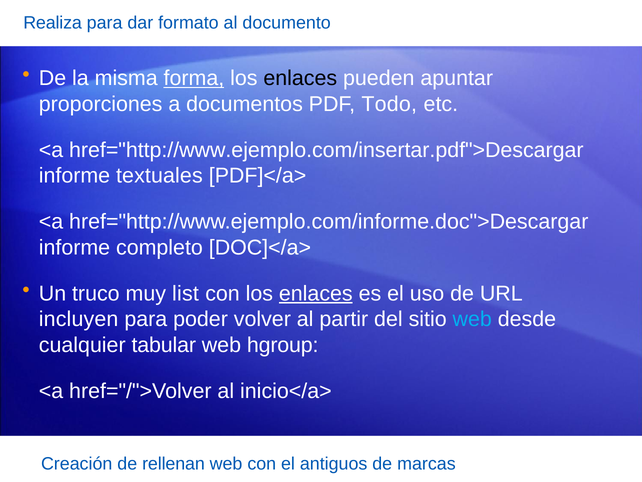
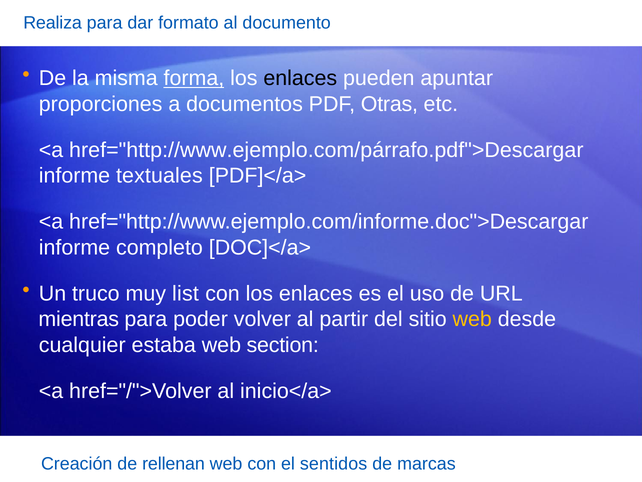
Todo: Todo -> Otras
href="http://www.ejemplo.com/insertar.pdf">Descargar: href="http://www.ejemplo.com/insertar.pdf">Descargar -> href="http://www.ejemplo.com/párrafo.pdf">Descargar
enlaces at (316, 293) underline: present -> none
incluyen: incluyen -> mientras
web at (472, 319) colour: light blue -> yellow
tabular: tabular -> estaba
hgroup: hgroup -> section
antiguos: antiguos -> sentidos
